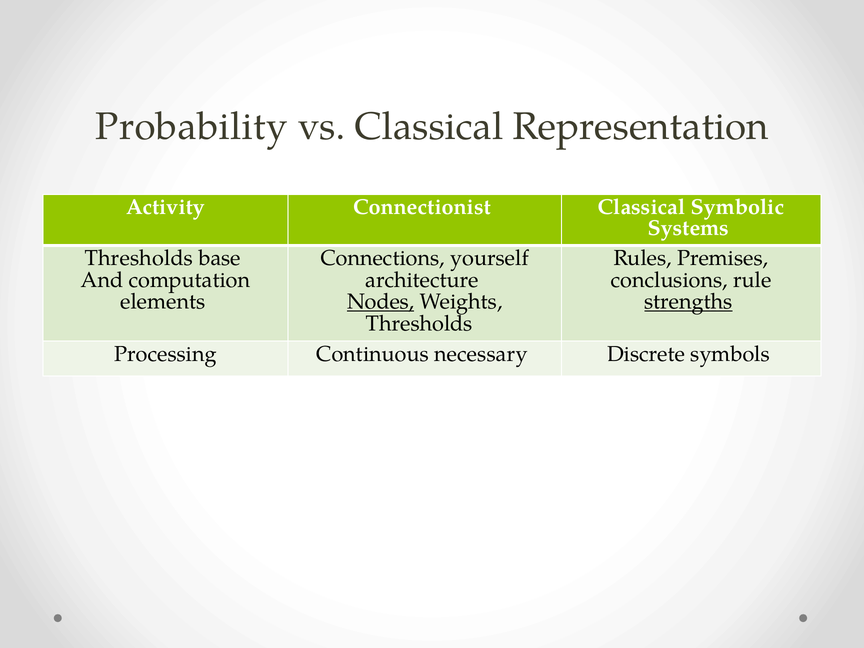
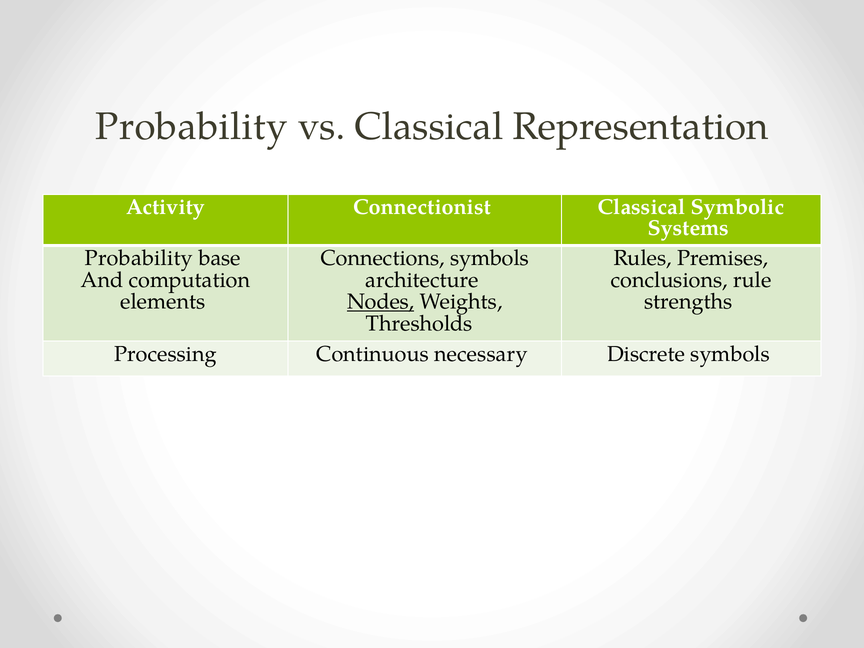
Thresholds at (139, 258): Thresholds -> Probability
Connections yourself: yourself -> symbols
strengths underline: present -> none
